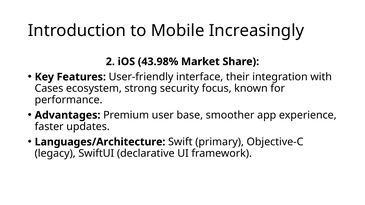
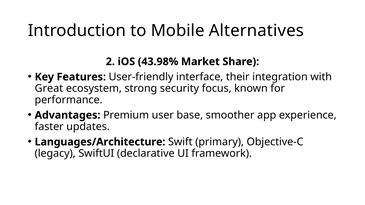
Increasingly: Increasingly -> Alternatives
Cases: Cases -> Great
